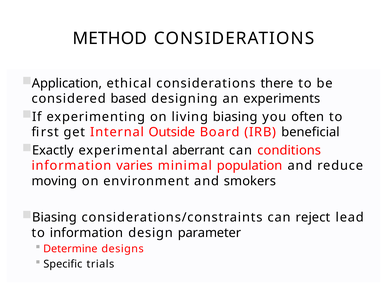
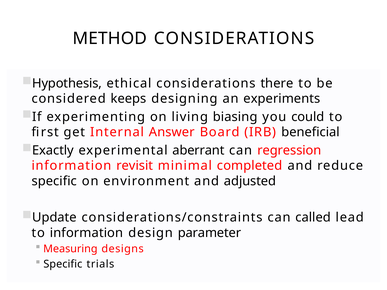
Application: Application -> Hypothesis
based: based -> keeps
often: often -> could
Outside: Outside -> Answer
conditions: conditions -> regression
varies: varies -> revisit
population: population -> completed
moving at (54, 181): moving -> specific
smokers: smokers -> adjusted
Biasing at (54, 217): Biasing -> Update
reject: reject -> called
Determine: Determine -> Measuring
